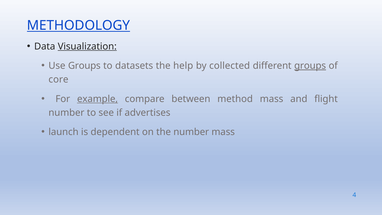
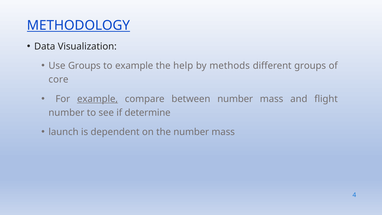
Visualization underline: present -> none
to datasets: datasets -> example
collected: collected -> methods
groups at (310, 66) underline: present -> none
between method: method -> number
advertises: advertises -> determine
